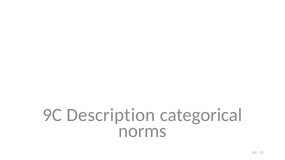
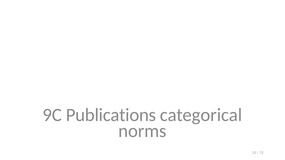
Description: Description -> Publications
